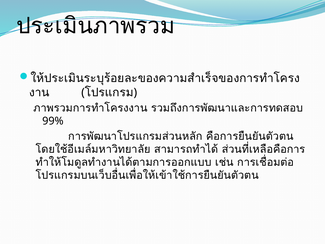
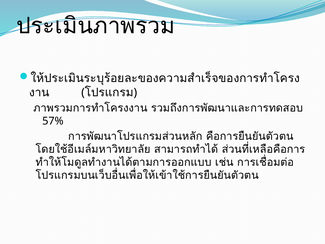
99%: 99% -> 57%
